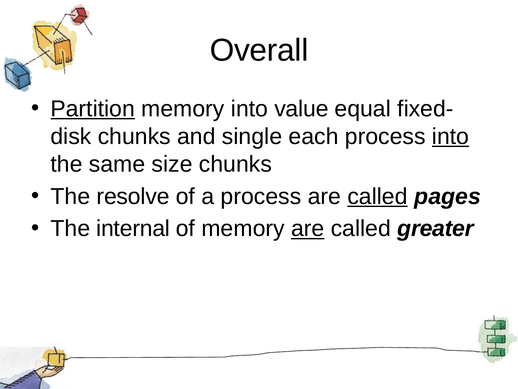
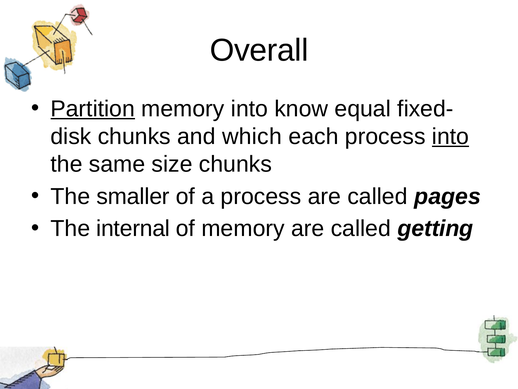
value: value -> know
single: single -> which
resolve: resolve -> smaller
called at (378, 196) underline: present -> none
are at (308, 228) underline: present -> none
greater: greater -> getting
